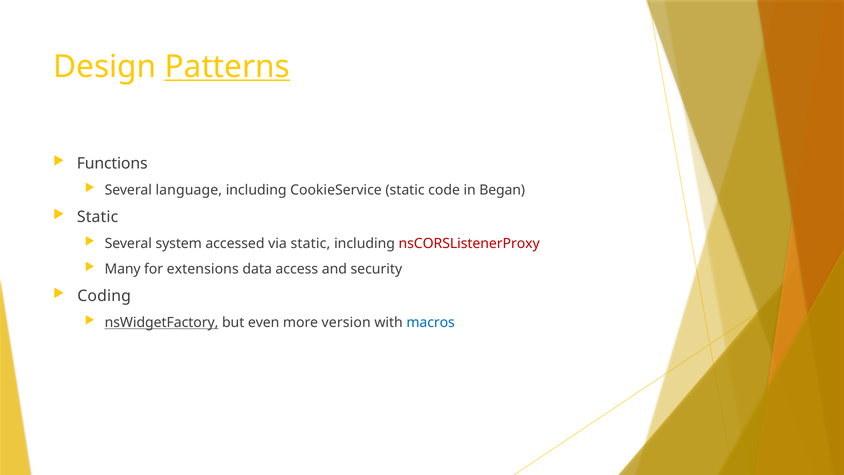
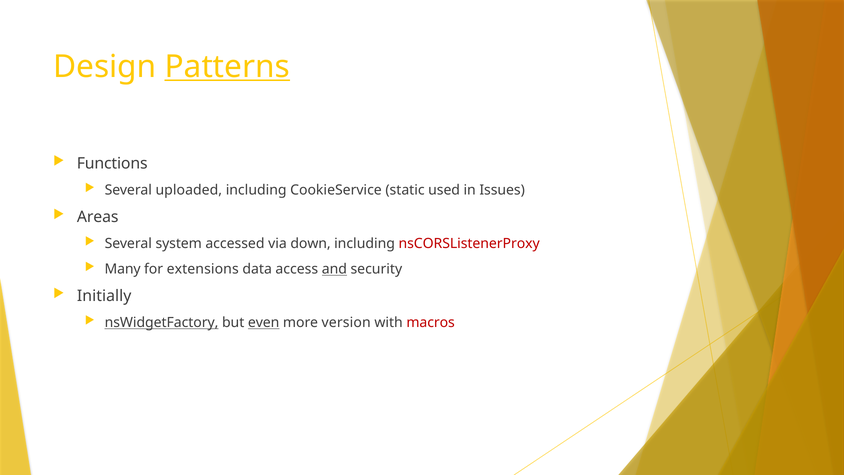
language: language -> uploaded
code: code -> used
Began: Began -> Issues
Static at (98, 217): Static -> Areas
via static: static -> down
and underline: none -> present
Coding: Coding -> Initially
even underline: none -> present
macros colour: blue -> red
